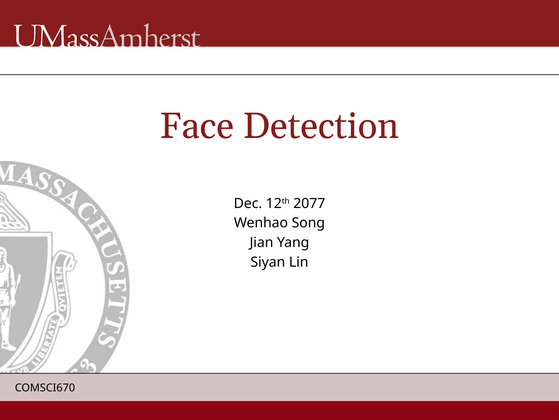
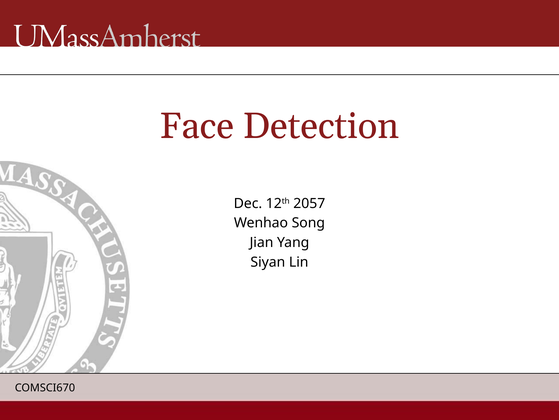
2077: 2077 -> 2057
